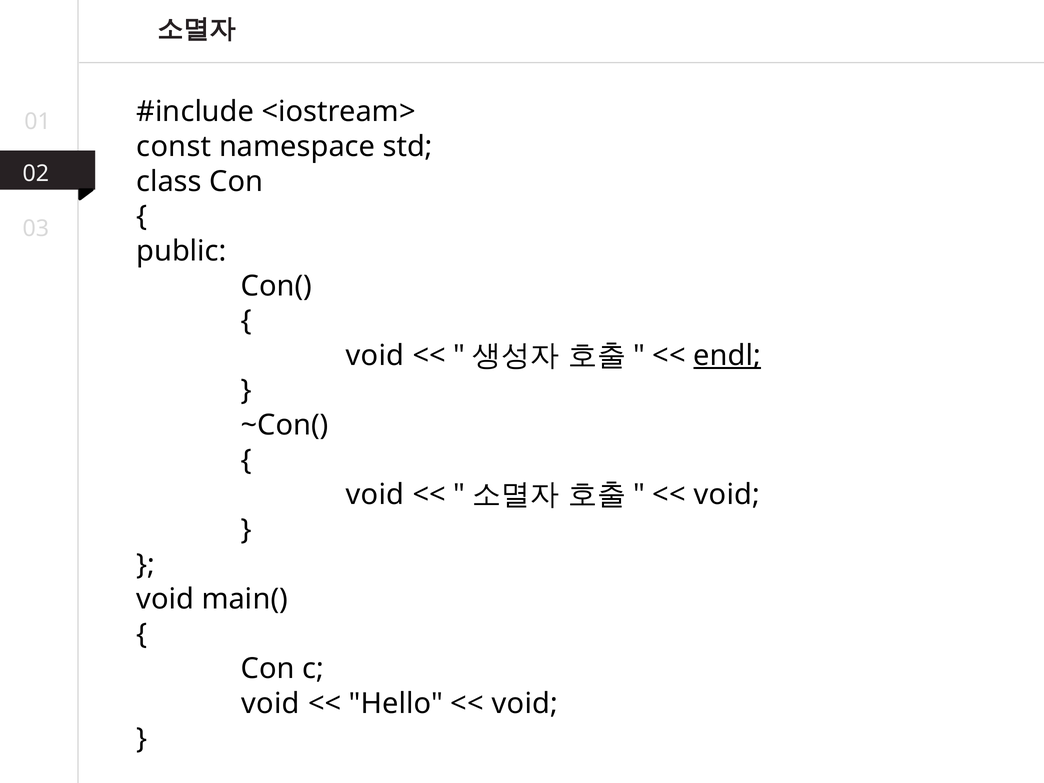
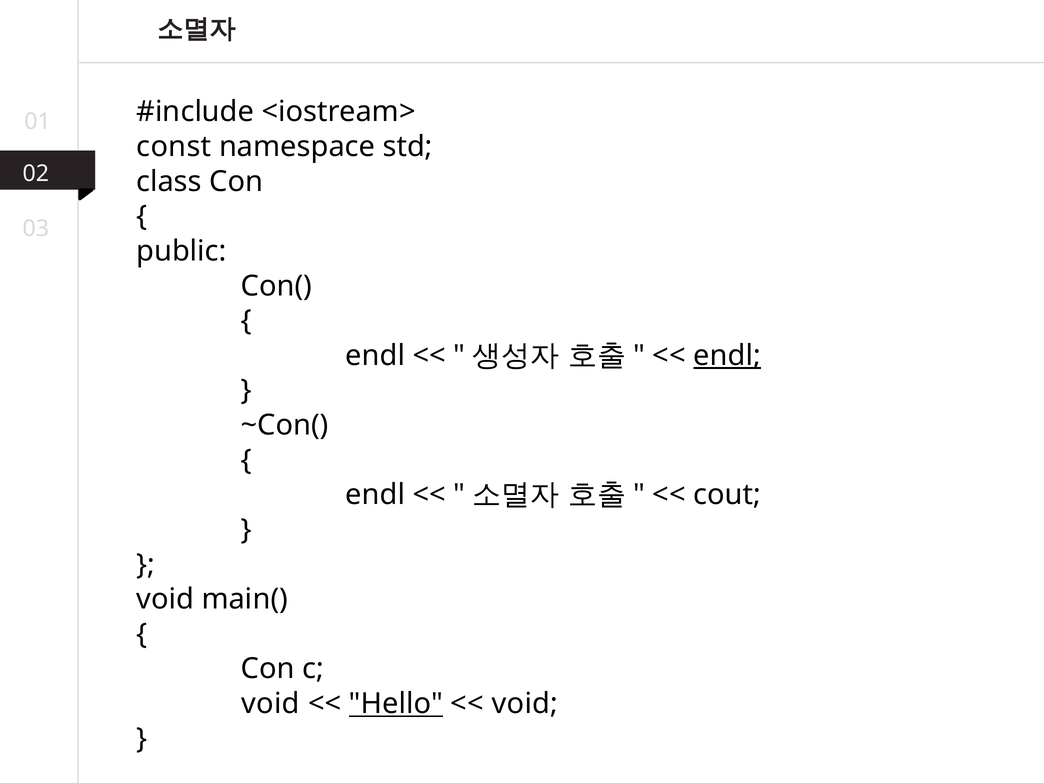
void at (375, 356): void -> endl
void at (375, 495): void -> endl
void at (727, 495): void -> cout
Hello underline: none -> present
